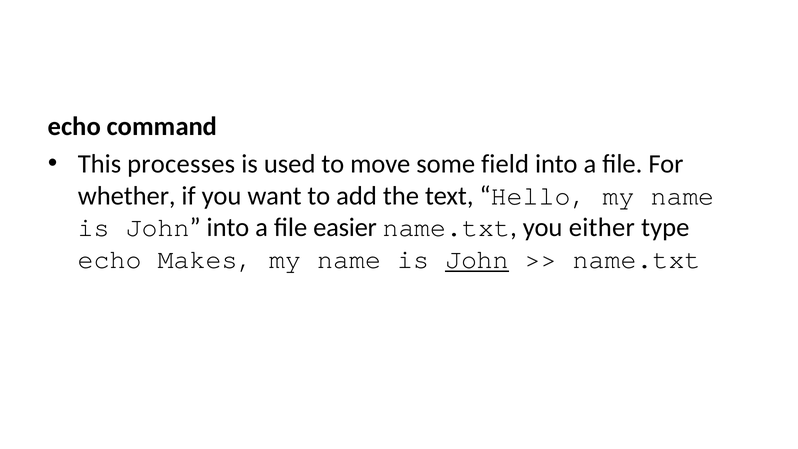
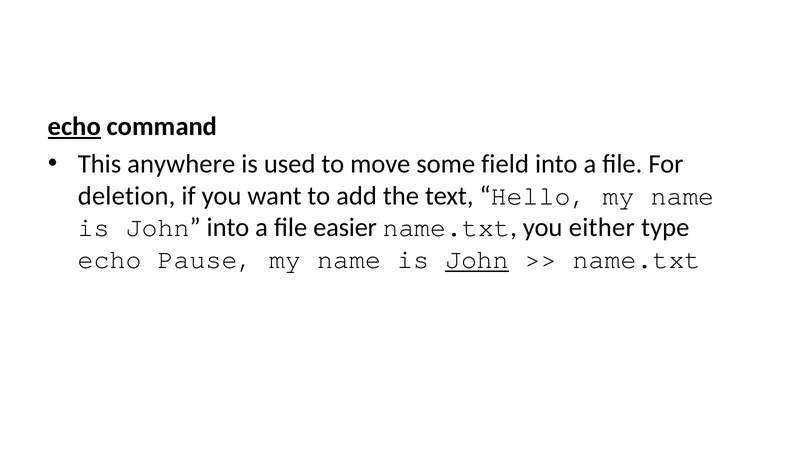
echo at (74, 127) underline: none -> present
processes: processes -> anywhere
whether: whether -> deletion
Makes: Makes -> Pause
